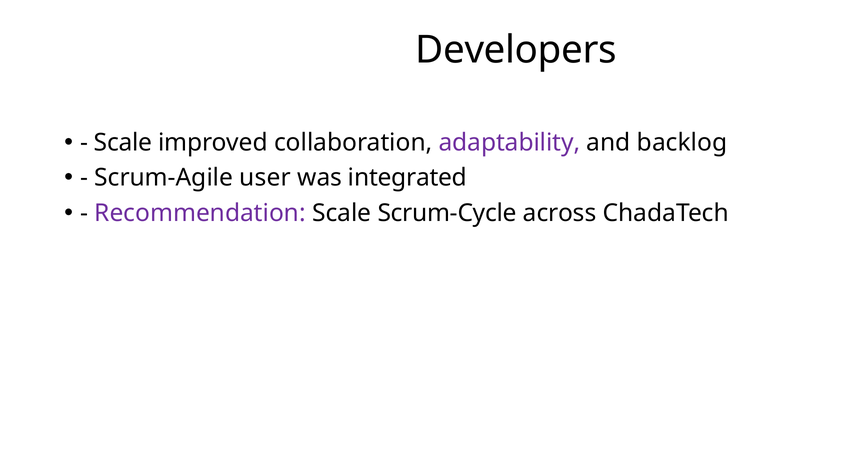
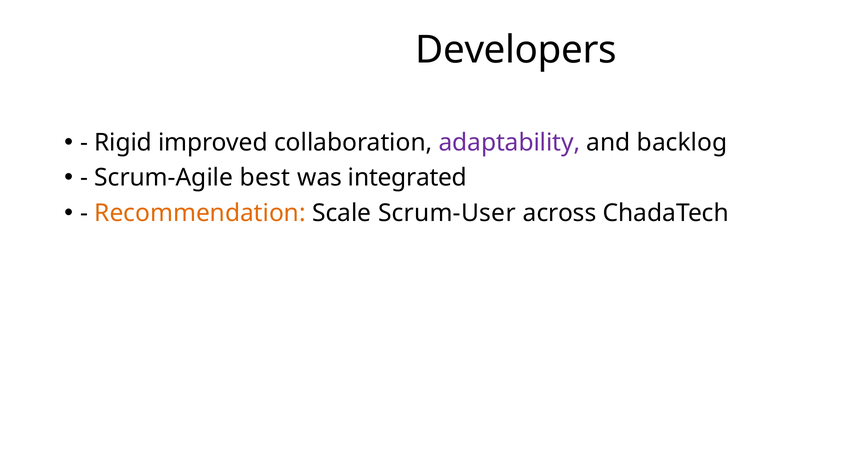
Scale at (123, 142): Scale -> Rigid
user: user -> best
Recommendation colour: purple -> orange
Scrum-Cycle: Scrum-Cycle -> Scrum-User
